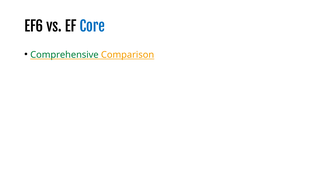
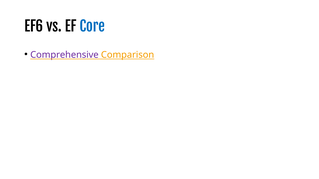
Comprehensive colour: green -> purple
